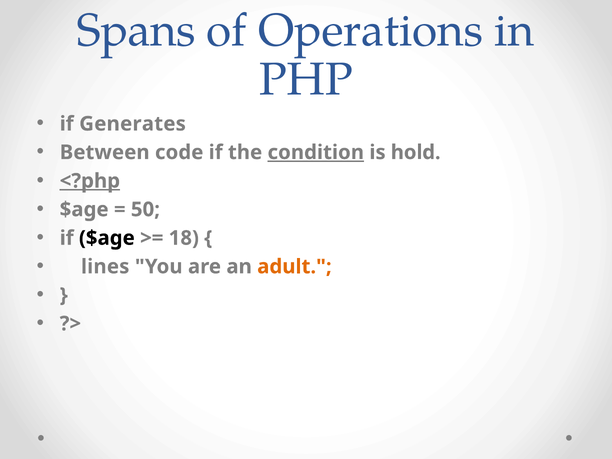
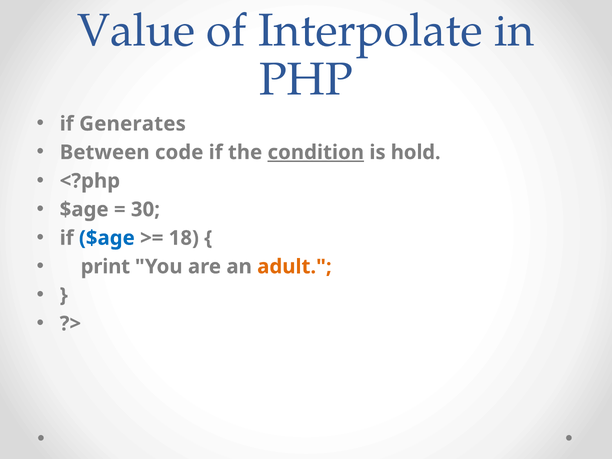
Spans: Spans -> Value
Operations: Operations -> Interpolate
<?php underline: present -> none
50: 50 -> 30
$age at (107, 238) colour: black -> blue
lines: lines -> print
